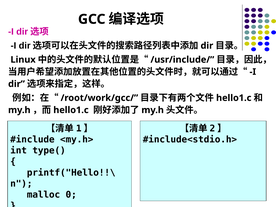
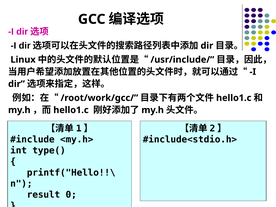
malloc: malloc -> result
